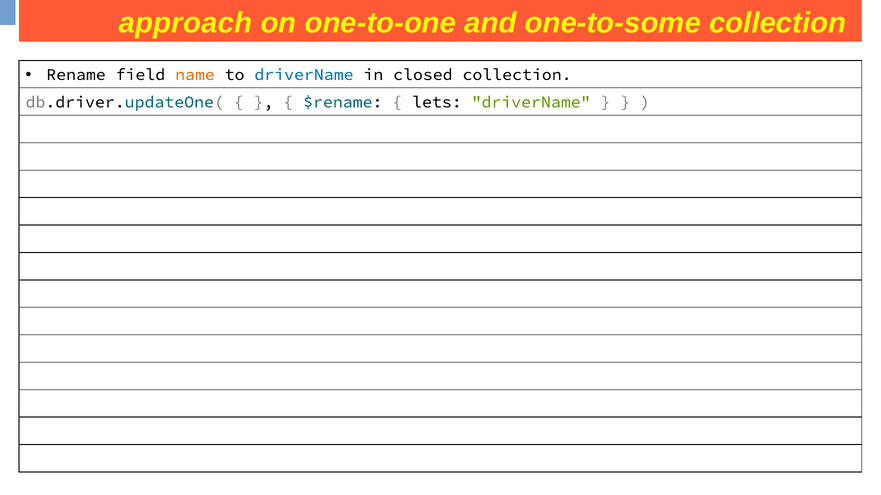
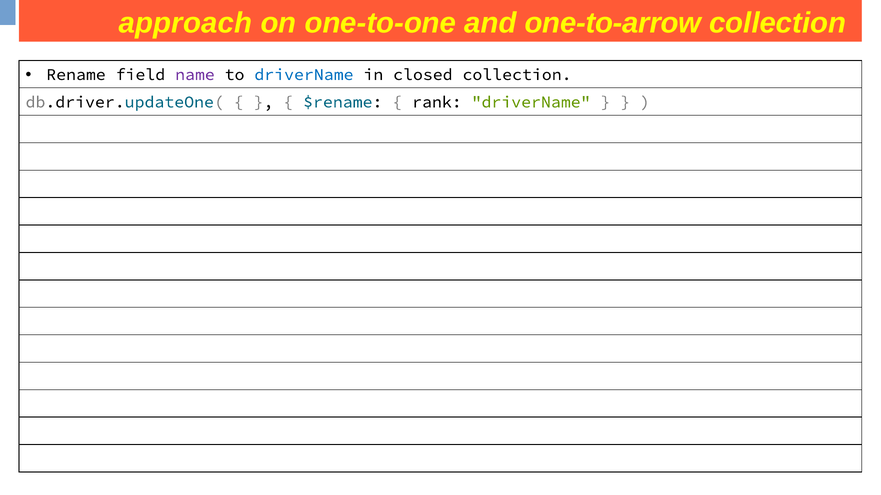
one-to-some: one-to-some -> one-to-arrow
name colour: orange -> purple
lets: lets -> rank
